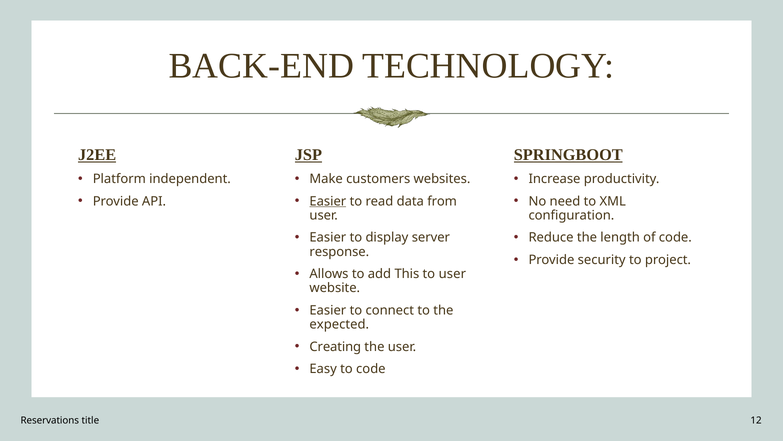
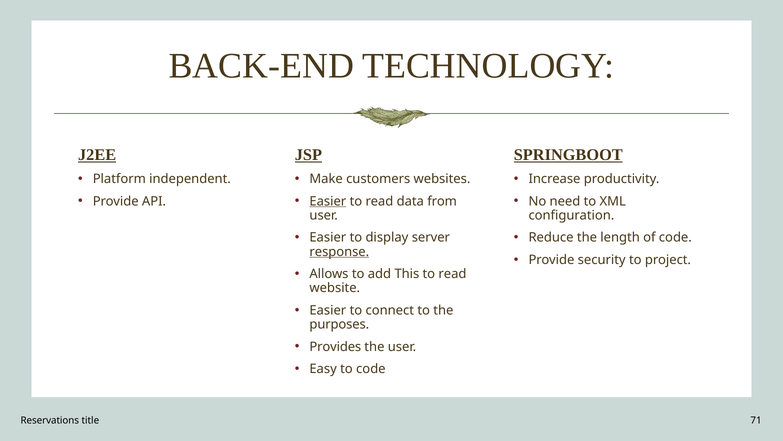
response underline: none -> present
user at (452, 274): user -> read
expected: expected -> purposes
Creating: Creating -> Provides
12: 12 -> 71
